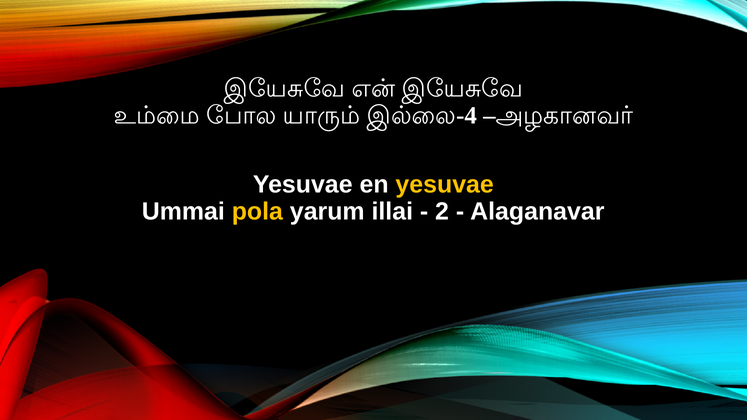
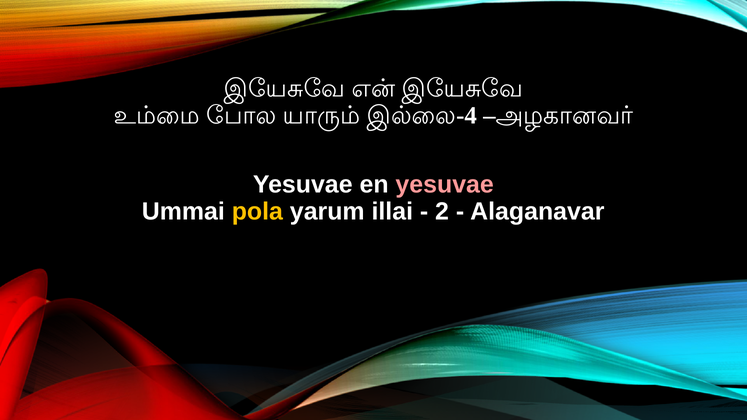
yesuvae at (445, 185) colour: yellow -> pink
